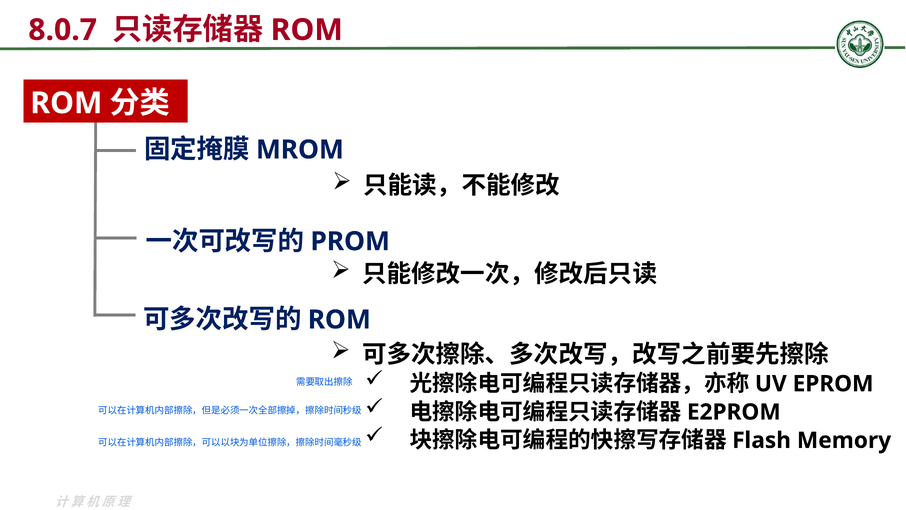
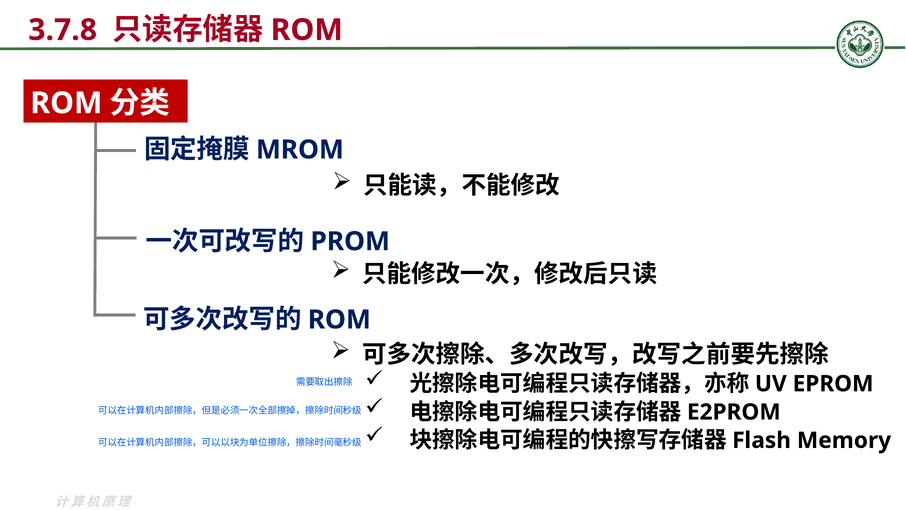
8.0.7: 8.0.7 -> 3.7.8
